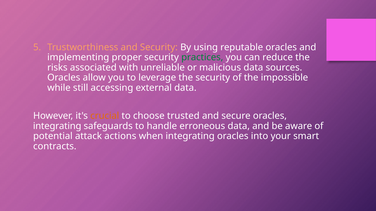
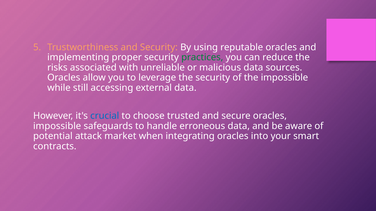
crucial colour: orange -> blue
integrating at (57, 126): integrating -> impossible
actions: actions -> market
